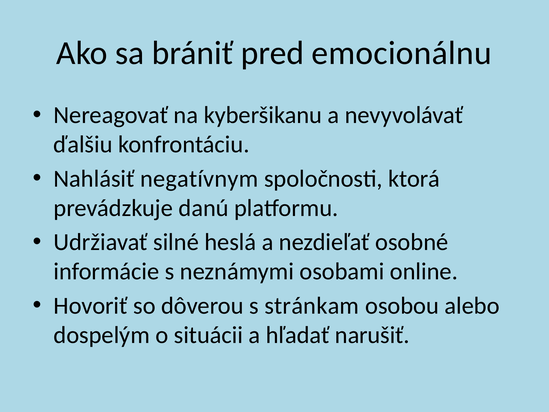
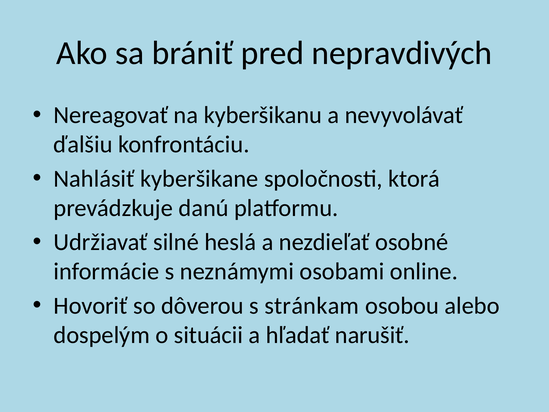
emocionálnu: emocionálnu -> nepravdivých
negatívnym: negatívnym -> kyberšikane
